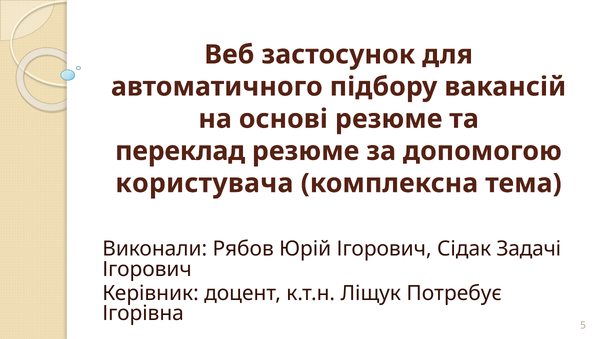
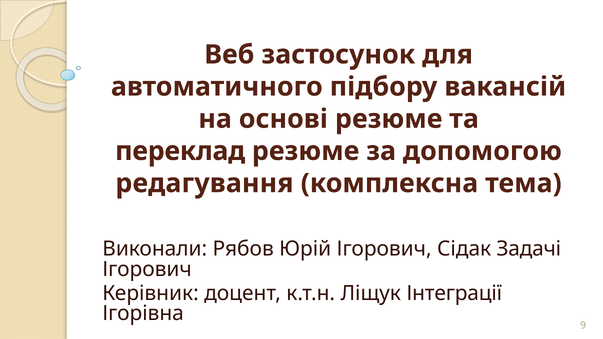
користувача: користувача -> редагування
Потребує: Потребує -> Інтеграції
5: 5 -> 9
